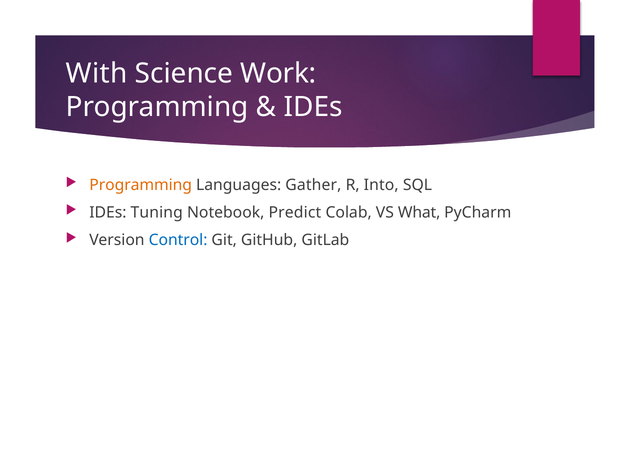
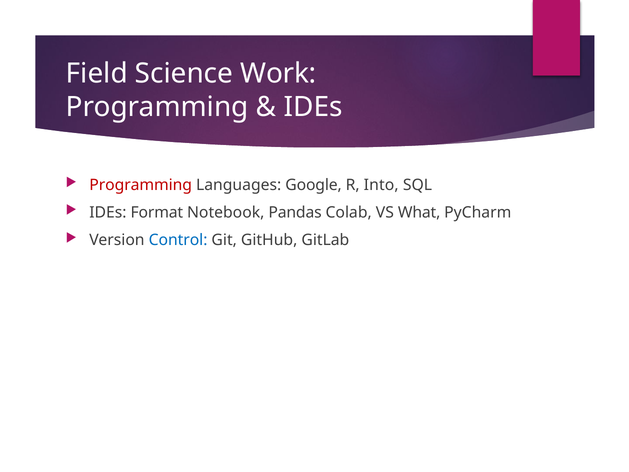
With: With -> Field
Programming at (141, 185) colour: orange -> red
Gather: Gather -> Google
Tuning: Tuning -> Format
Predict: Predict -> Pandas
